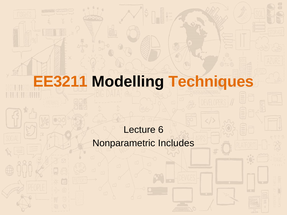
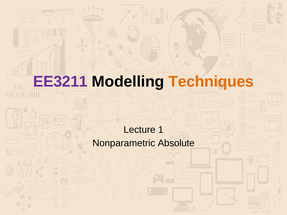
EE3211 colour: orange -> purple
6: 6 -> 1
Includes: Includes -> Absolute
